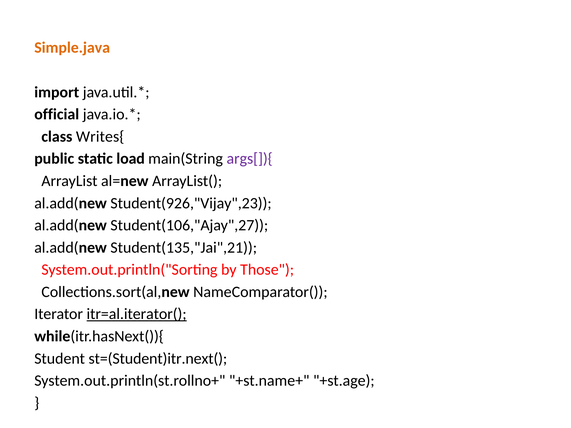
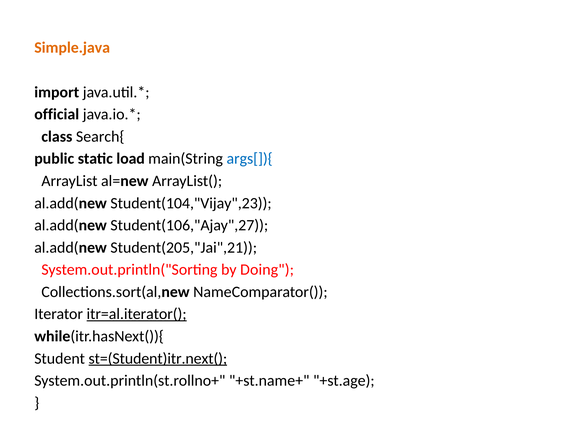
Writes{: Writes{ -> Search{
args[]){ colour: purple -> blue
Student(926,"Vijay",23: Student(926,"Vijay",23 -> Student(104,"Vijay",23
Student(135,"Jai",21: Student(135,"Jai",21 -> Student(205,"Jai",21
Those: Those -> Doing
st=(Student)itr.next( underline: none -> present
